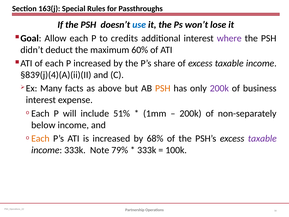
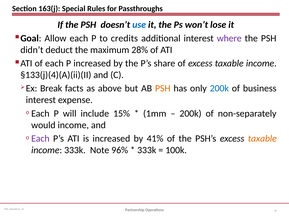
60%: 60% -> 28%
§839(j)(4)(A)(ii)(II: §839(j)(4)(A)(ii)(II -> §133(j)(4)(A)(ii)(II
Many: Many -> Break
200k at (219, 88) colour: purple -> blue
51%: 51% -> 15%
below: below -> would
Each at (40, 138) colour: orange -> purple
68%: 68% -> 41%
taxable at (262, 138) colour: purple -> orange
79%: 79% -> 96%
